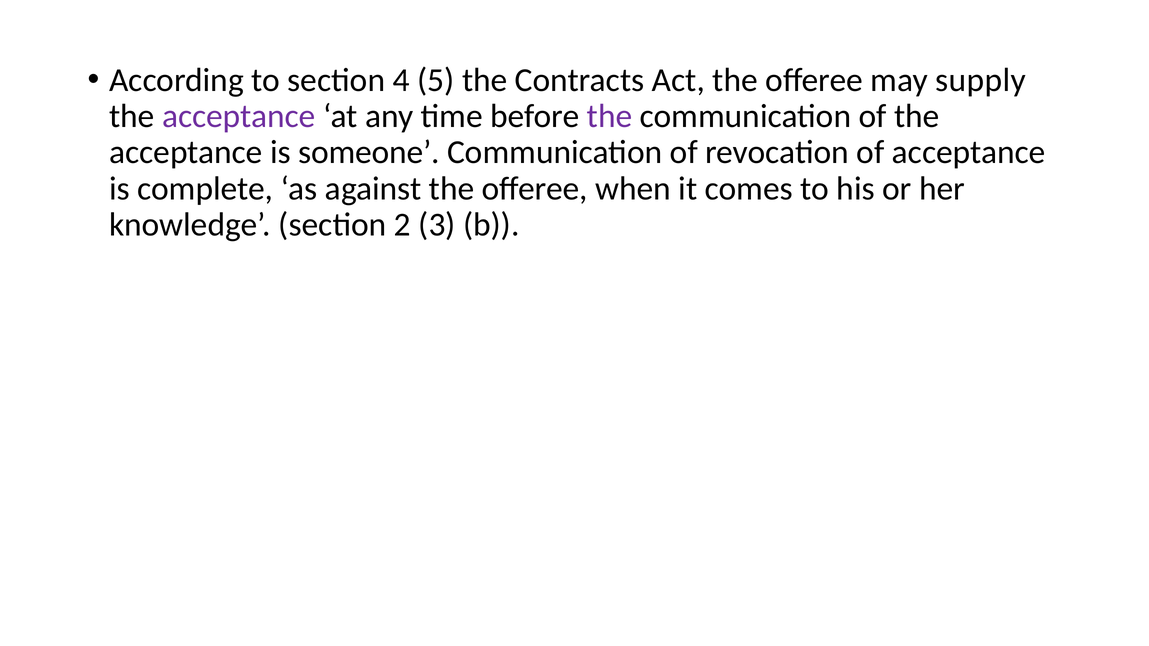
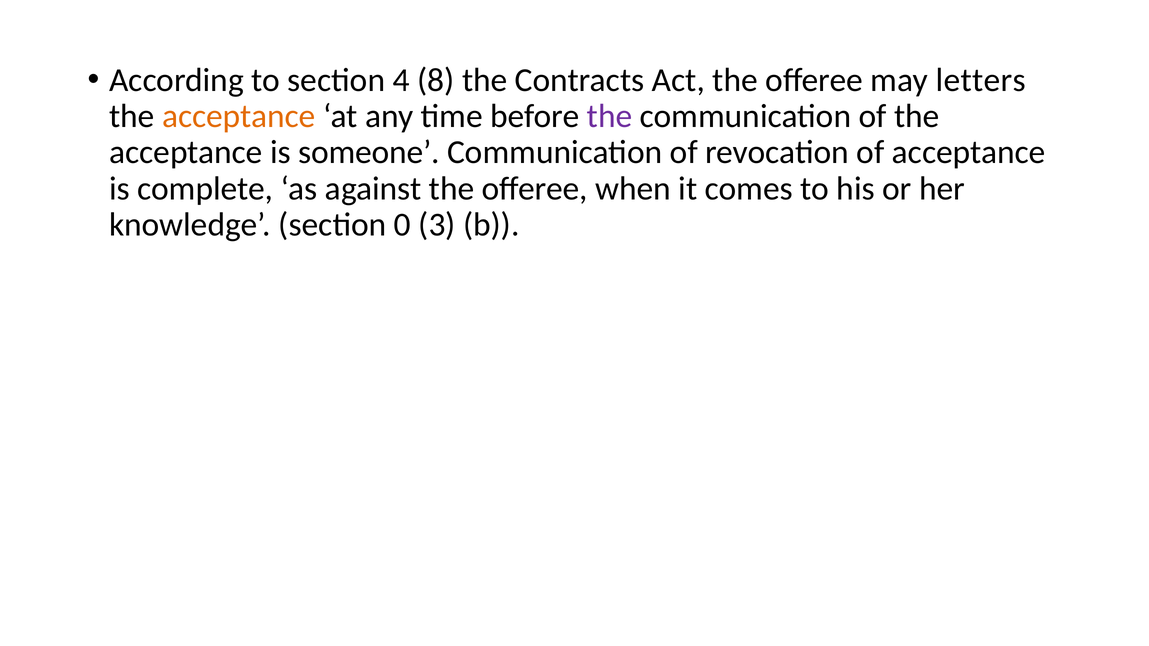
5: 5 -> 8
supply: supply -> letters
acceptance at (239, 116) colour: purple -> orange
2: 2 -> 0
